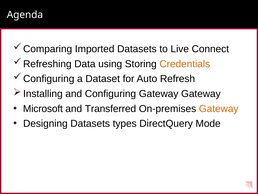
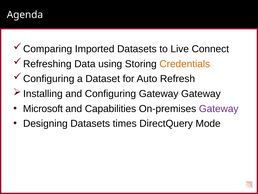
Transferred: Transferred -> Capabilities
Gateway at (219, 108) colour: orange -> purple
types: types -> times
